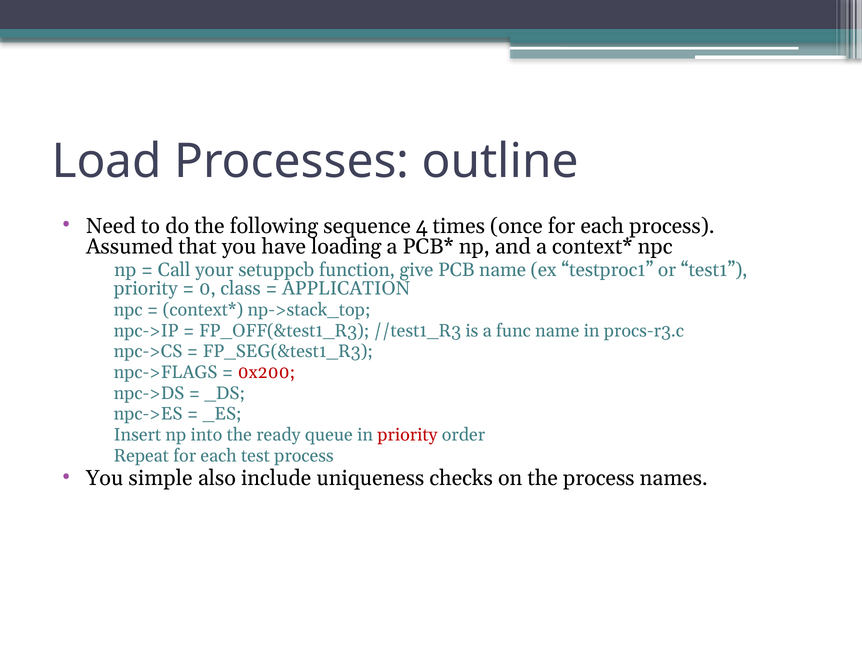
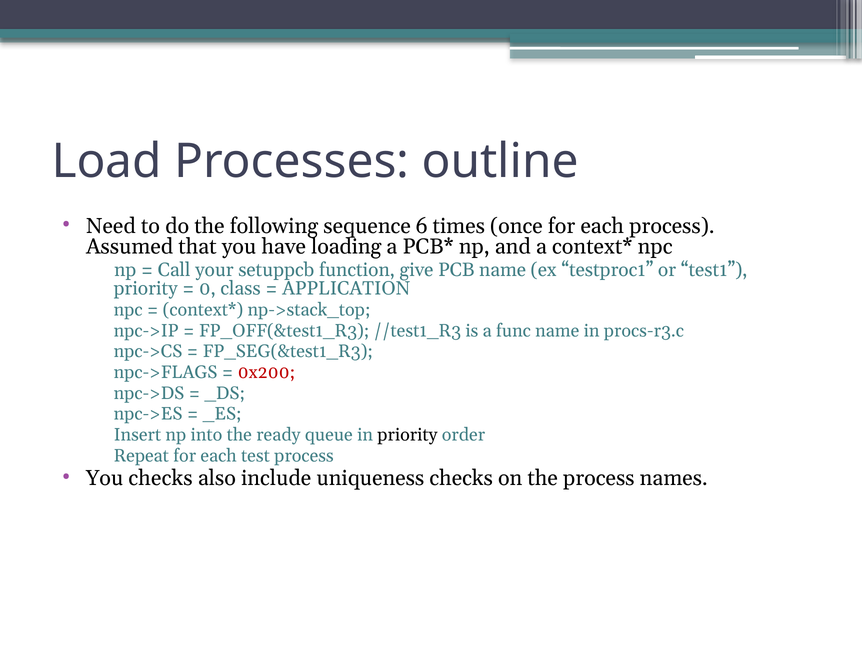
4: 4 -> 6
priority at (407, 435) colour: red -> black
You simple: simple -> checks
